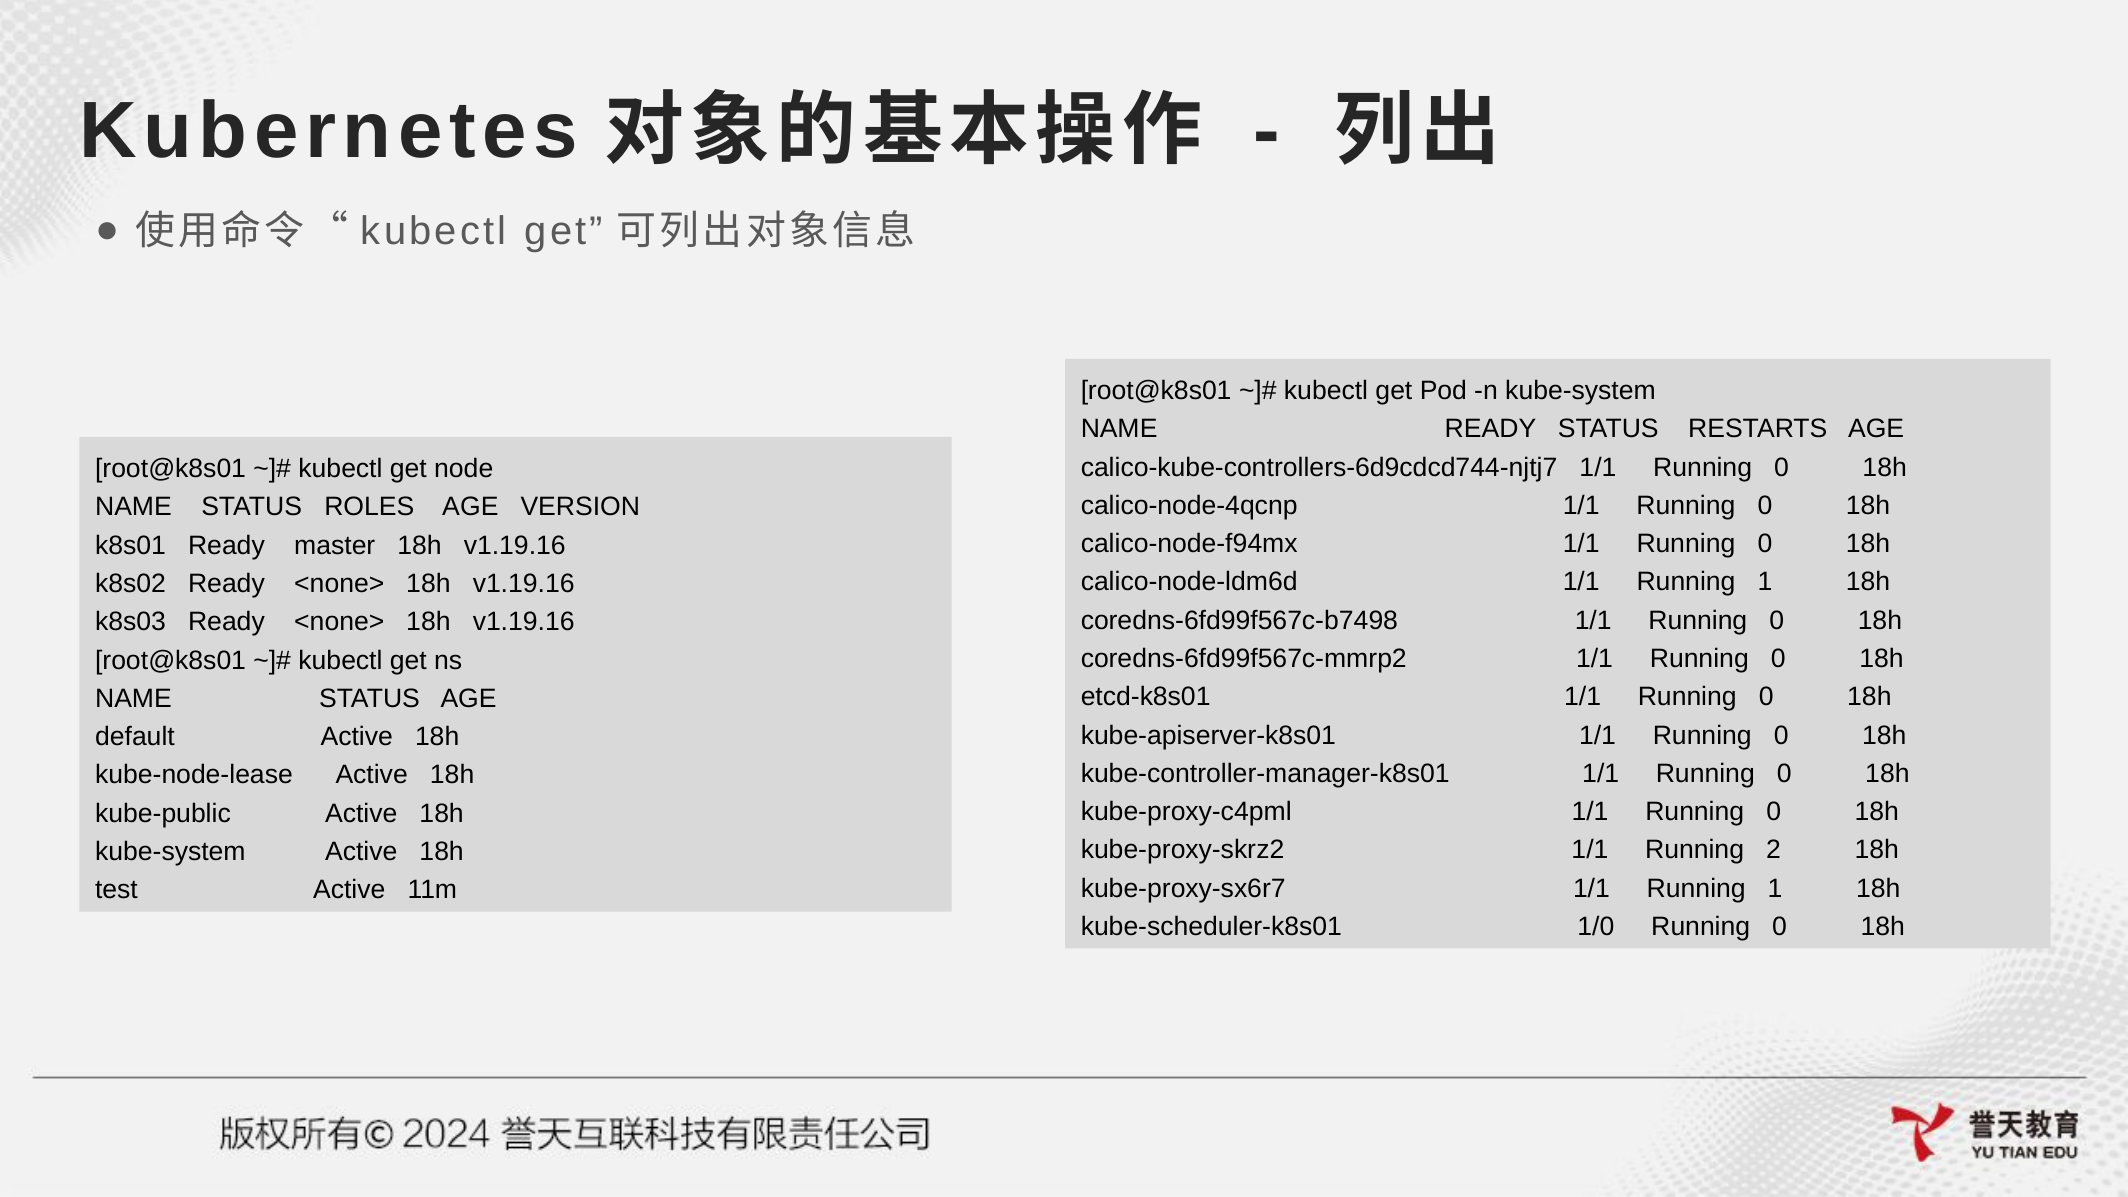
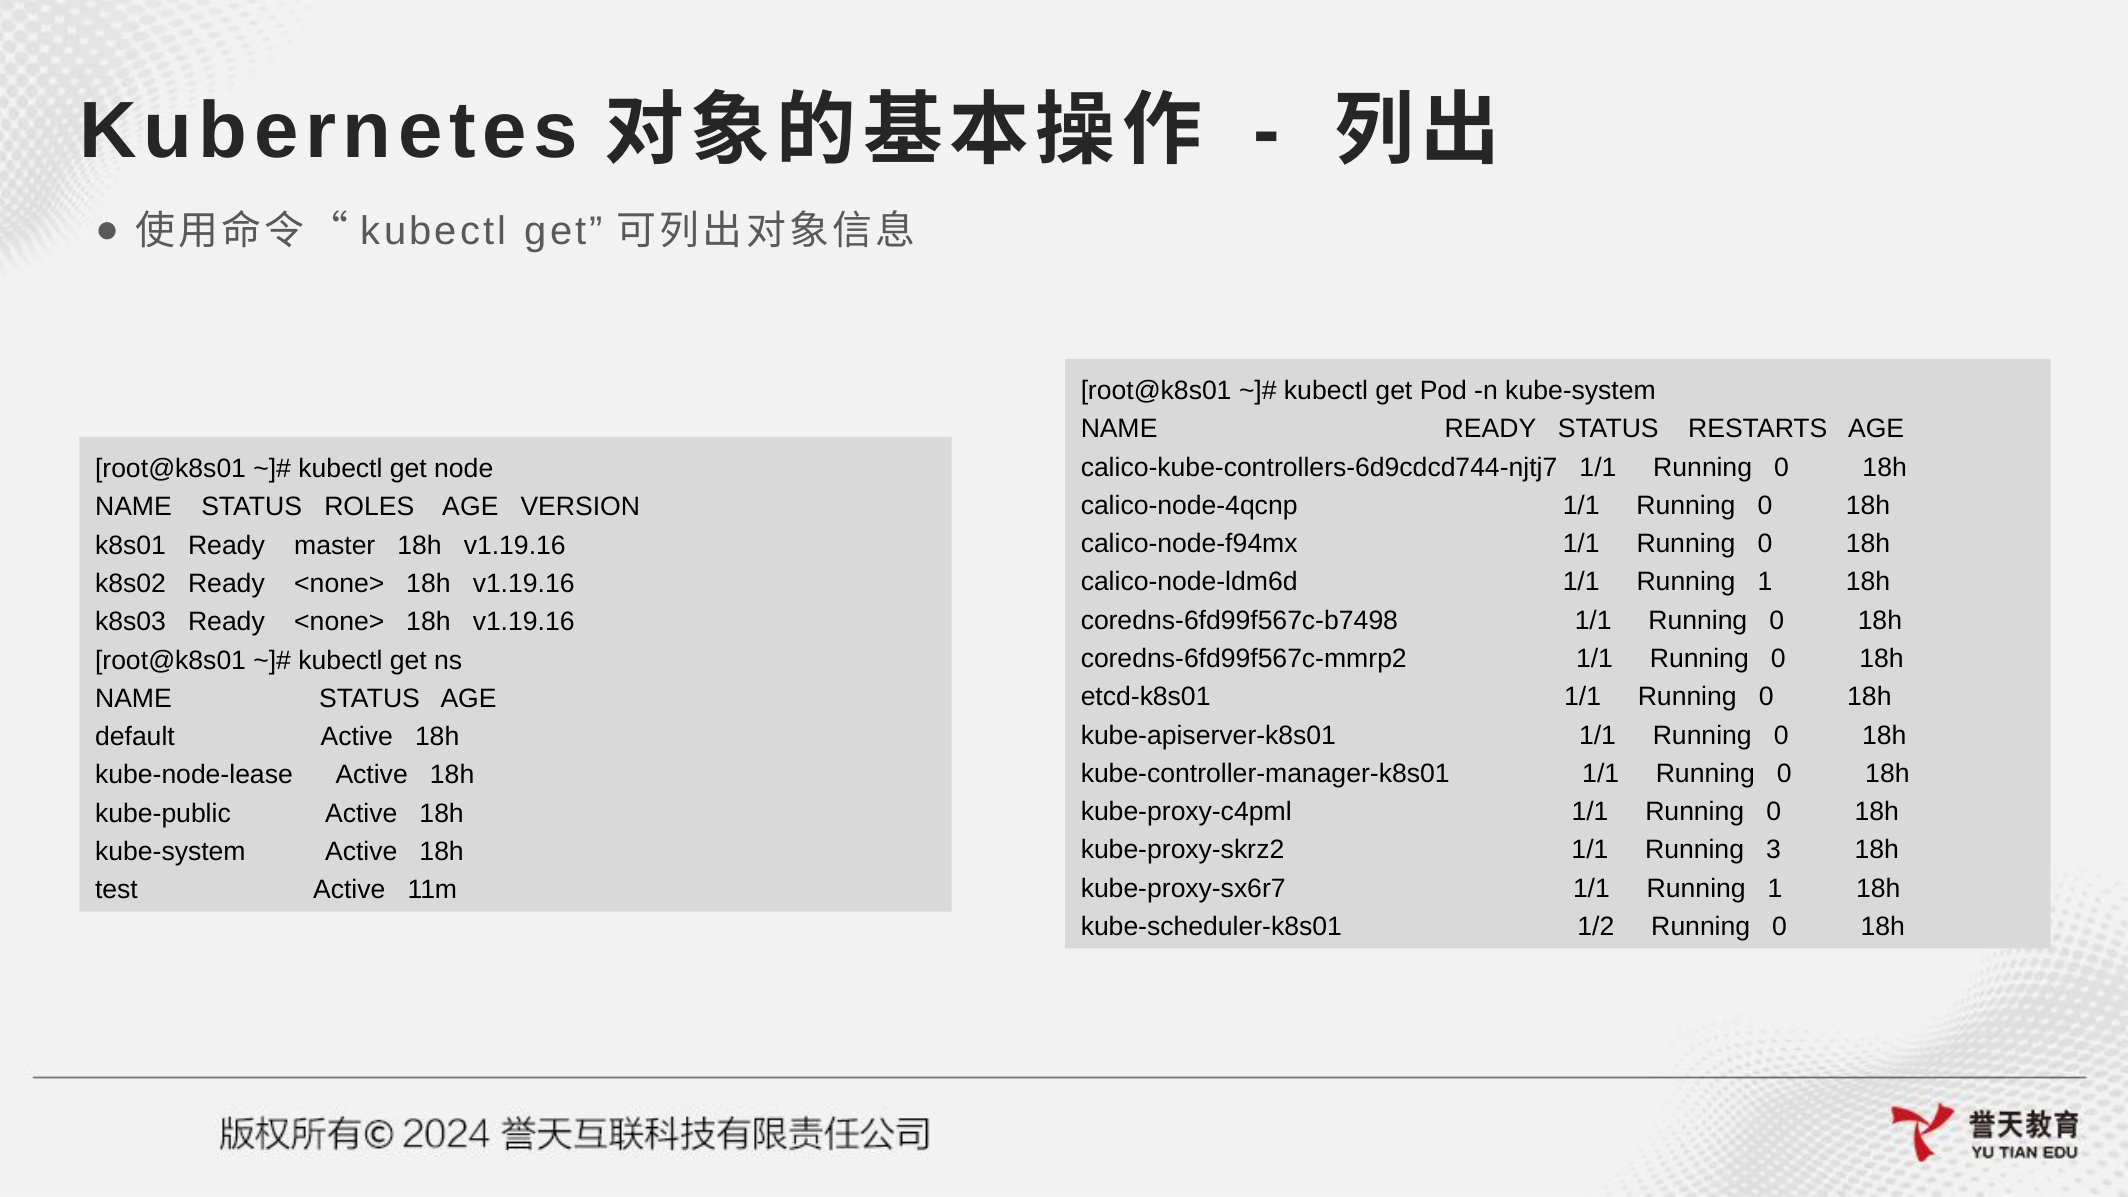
2: 2 -> 3
1/0: 1/0 -> 1/2
